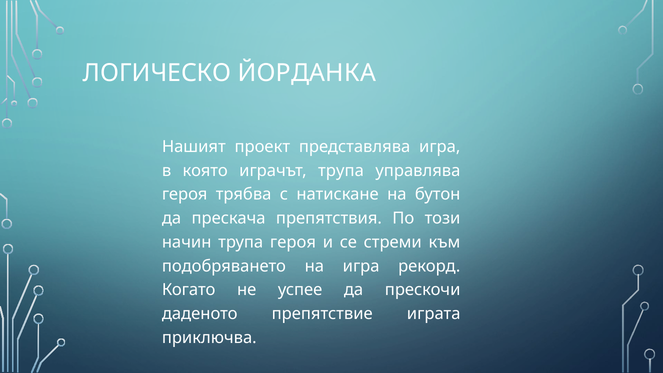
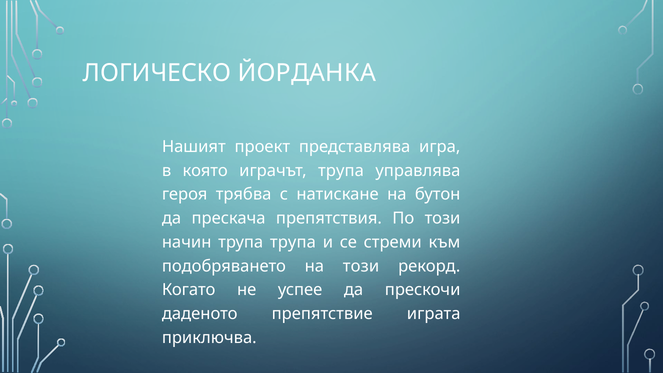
трупа героя: героя -> трупа
на игра: игра -> този
